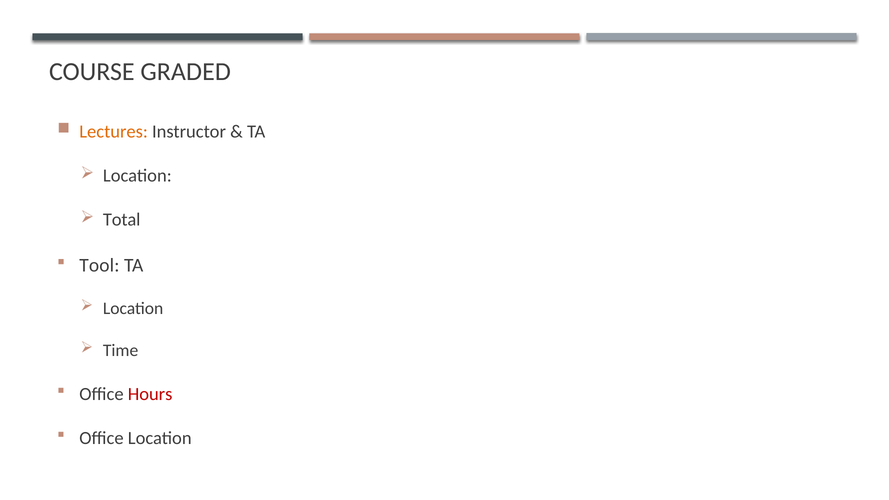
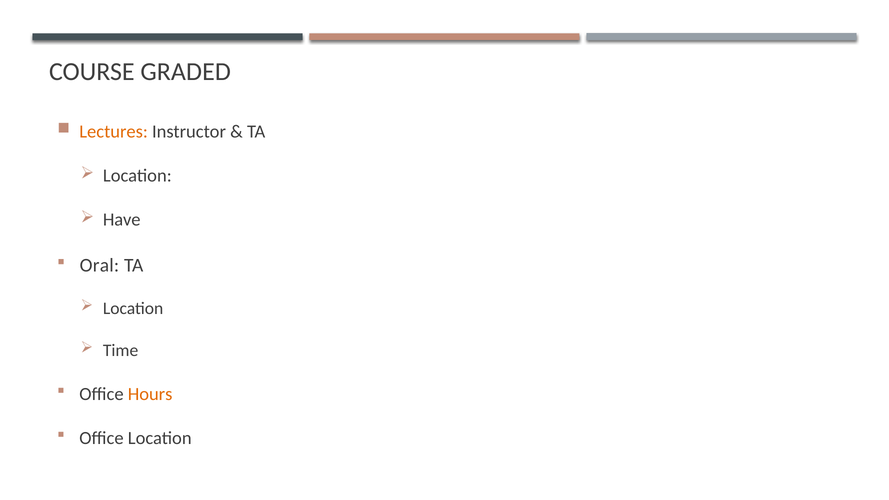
Total: Total -> Have
Tool: Tool -> Oral
Hours colour: red -> orange
